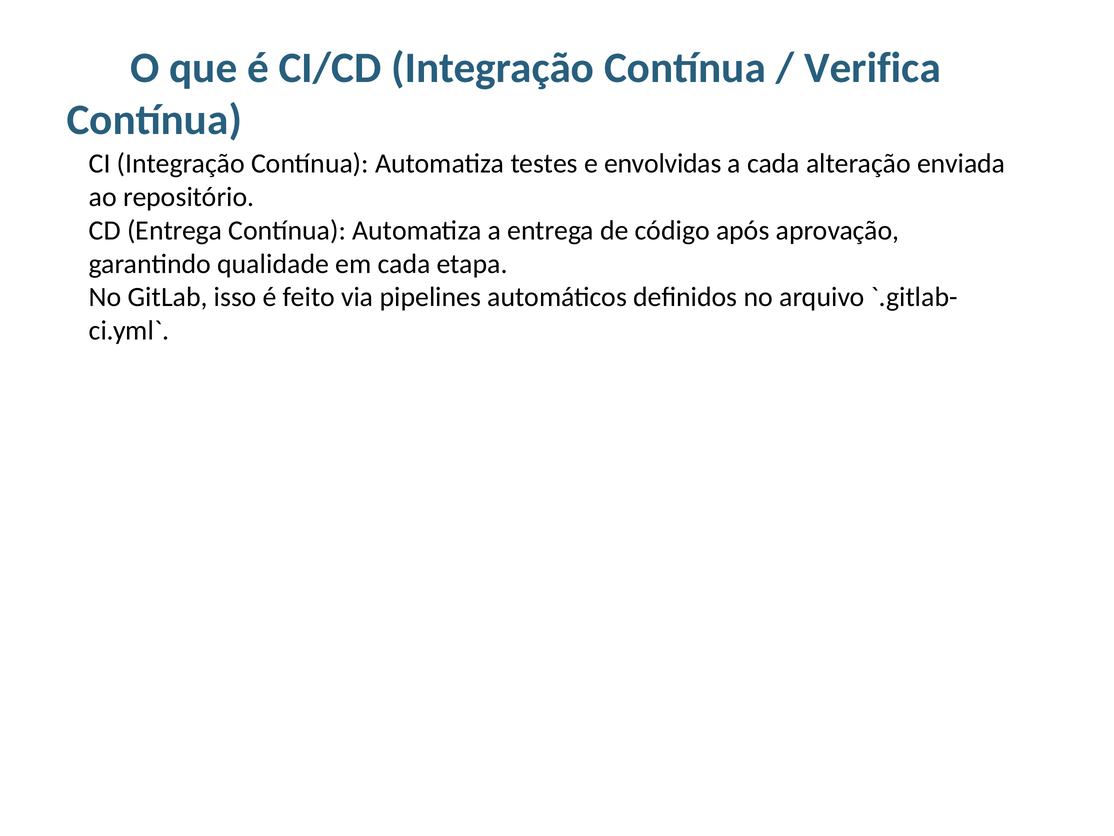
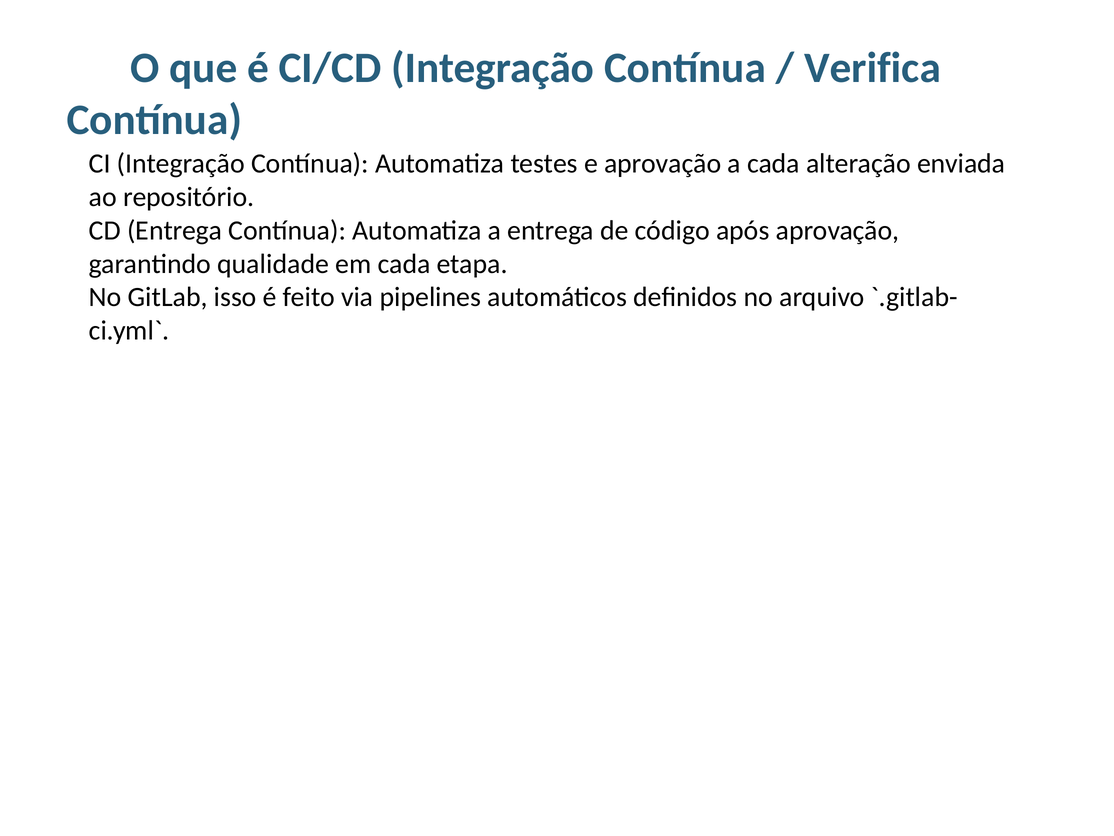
e envolvidas: envolvidas -> aprovação
